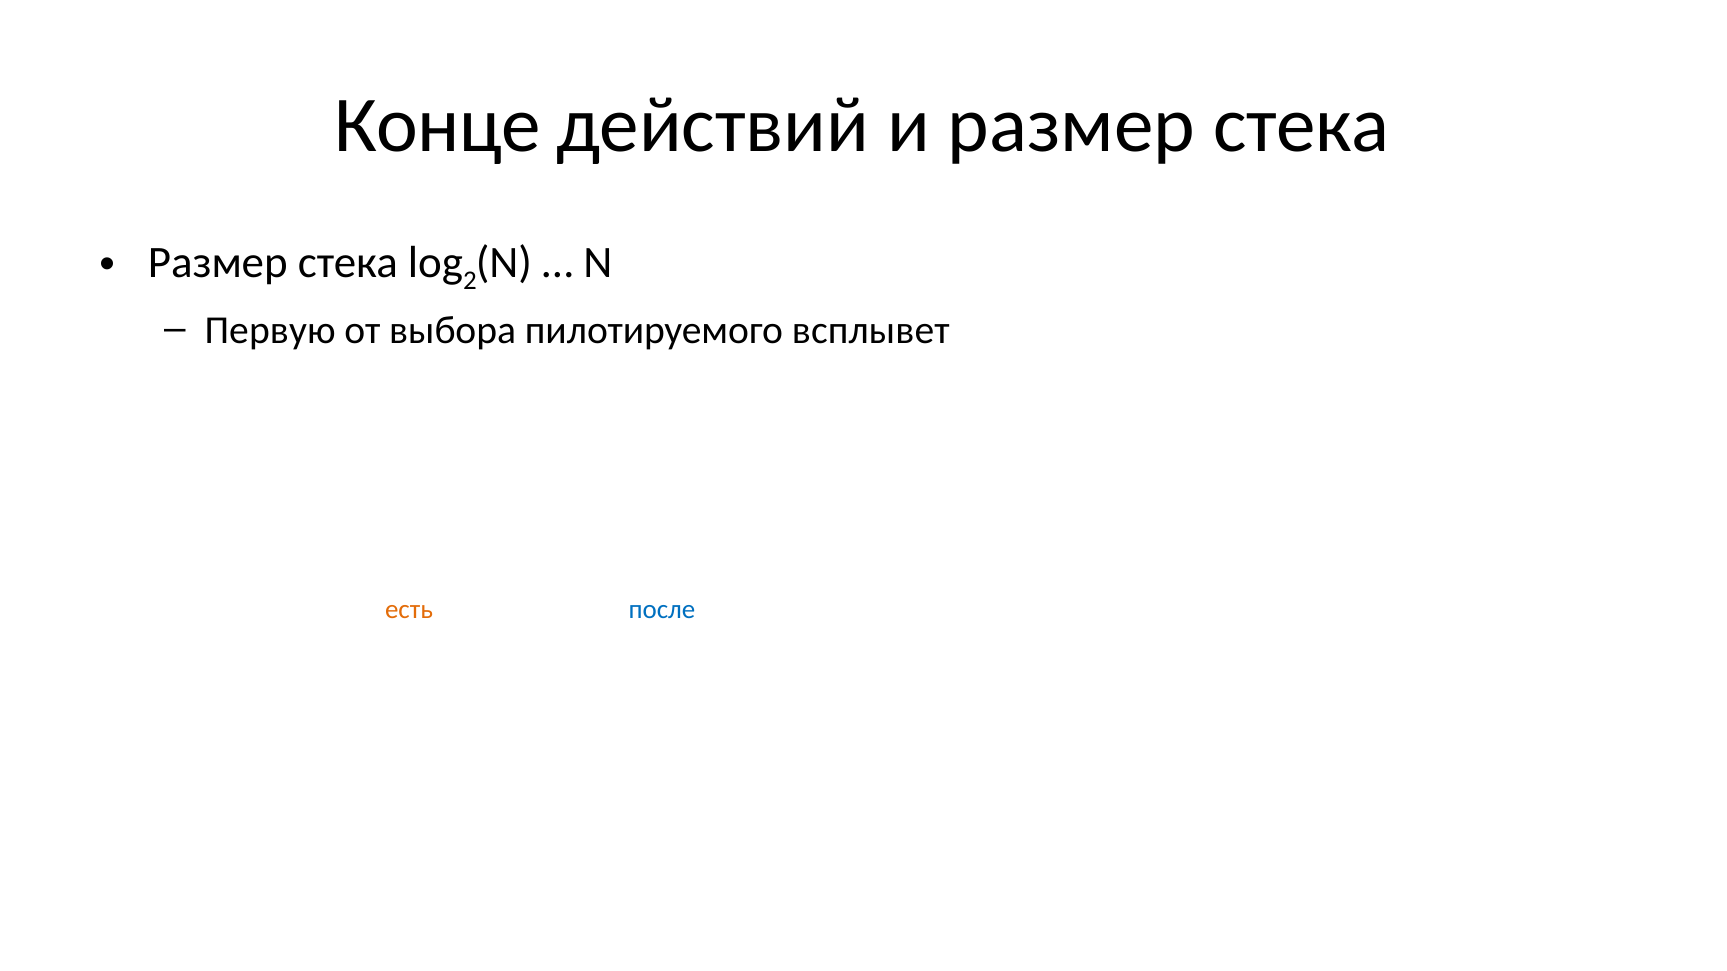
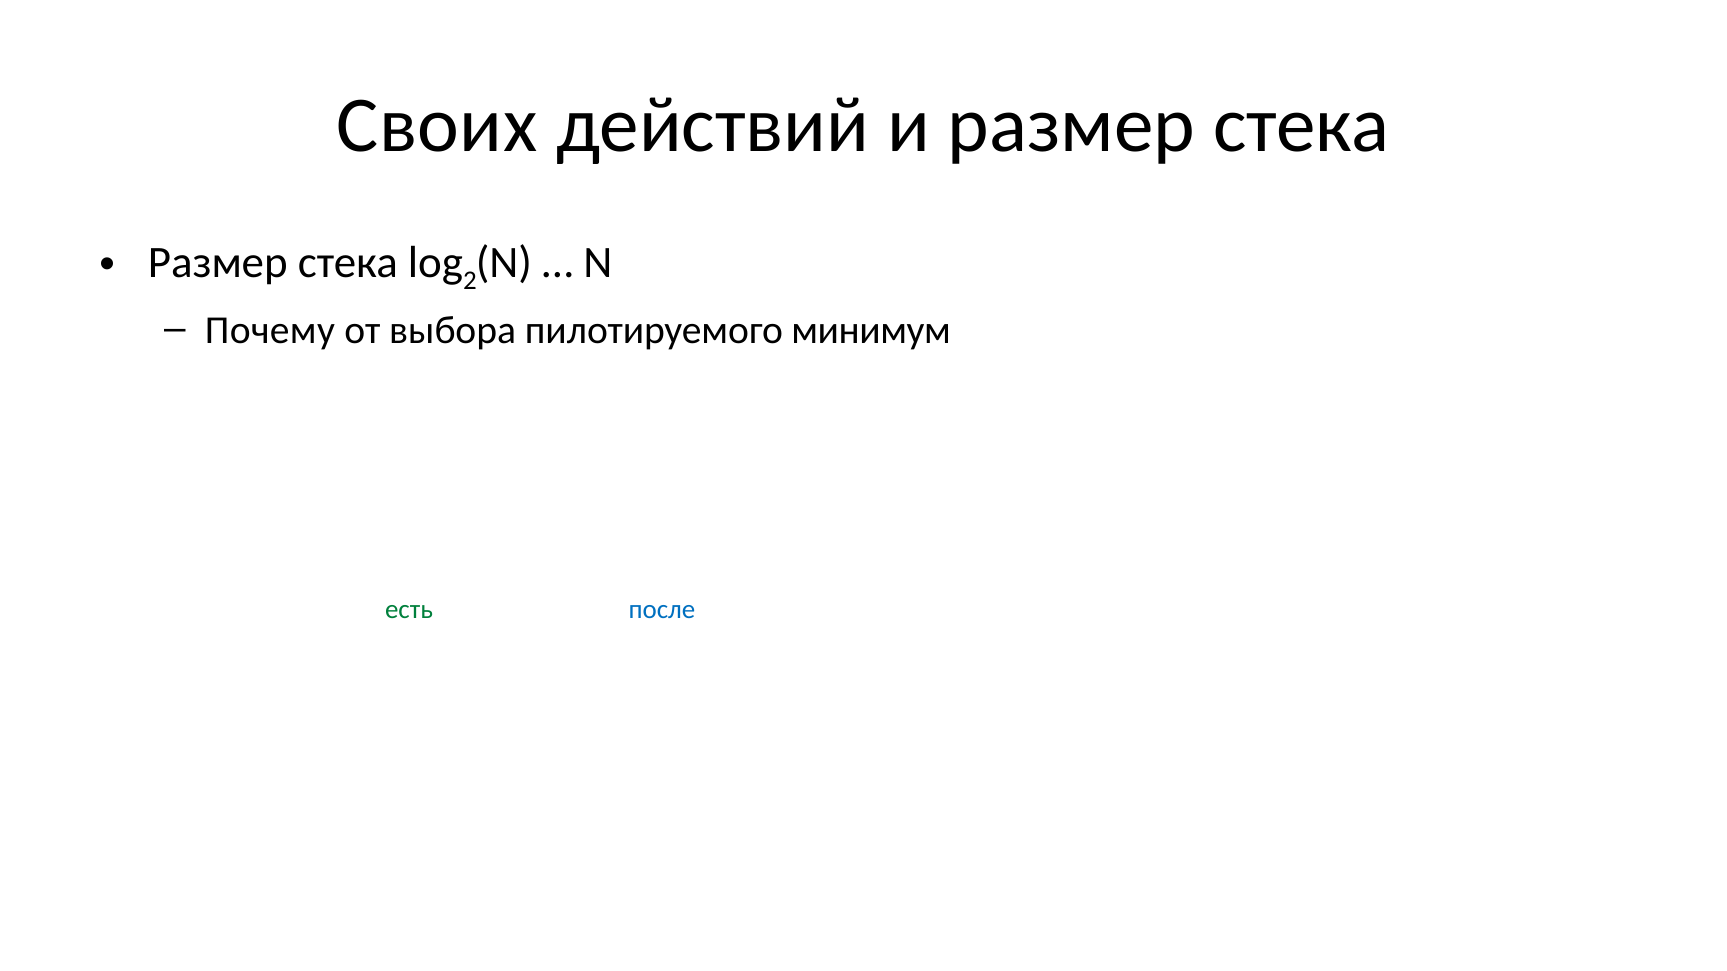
Конце: Конце -> Своих
Первую at (270, 331): Первую -> Почему
всплывет: всплывет -> минимум
есть at (409, 610) colour: orange -> green
